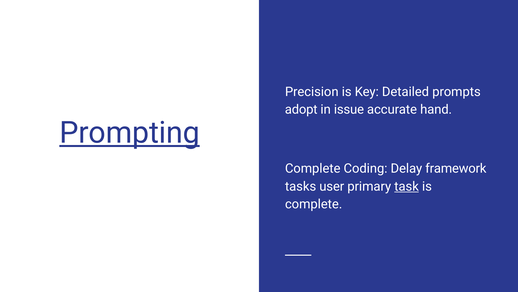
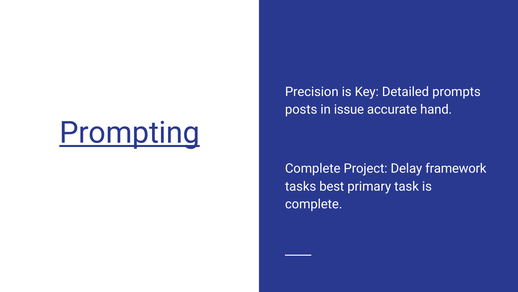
adopt: adopt -> posts
Coding: Coding -> Project
user: user -> best
task underline: present -> none
